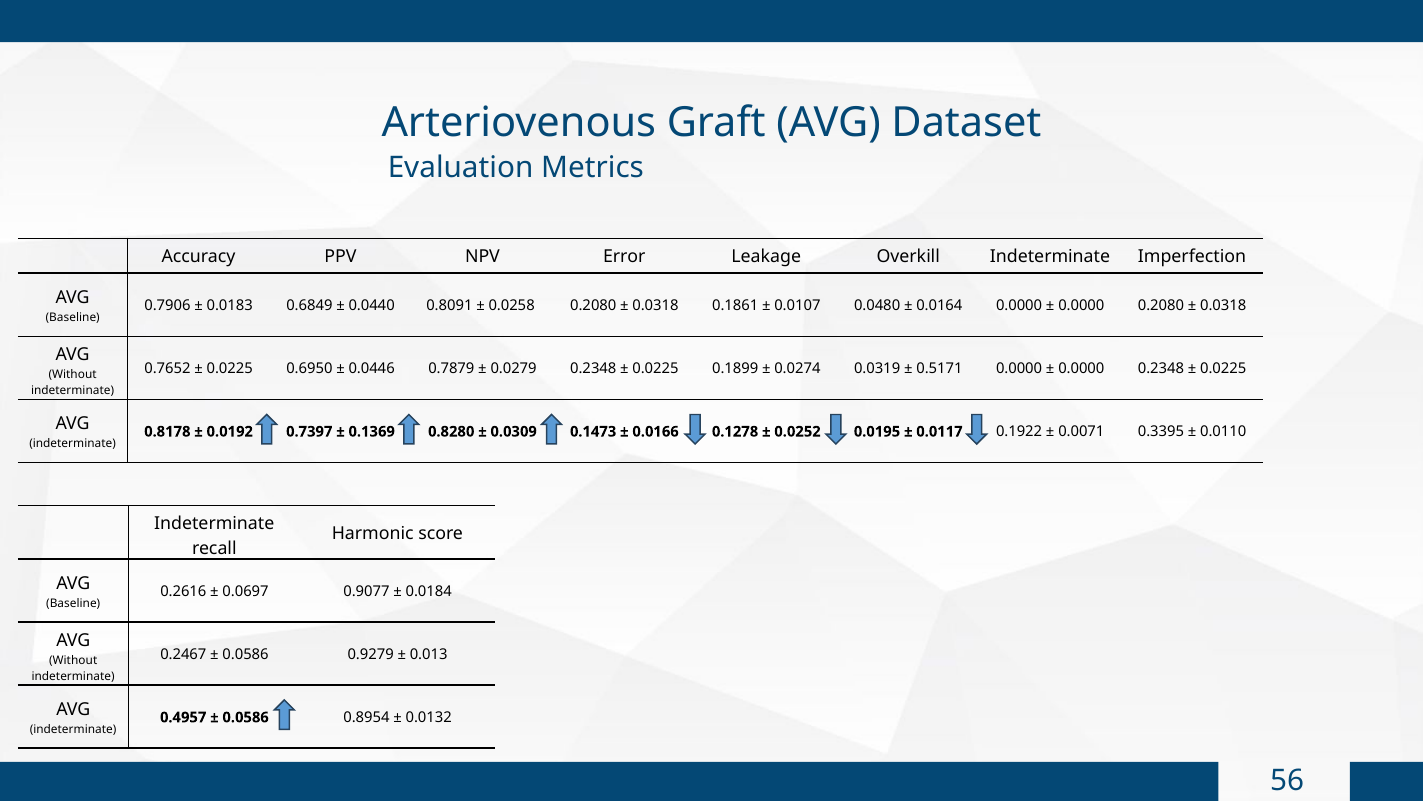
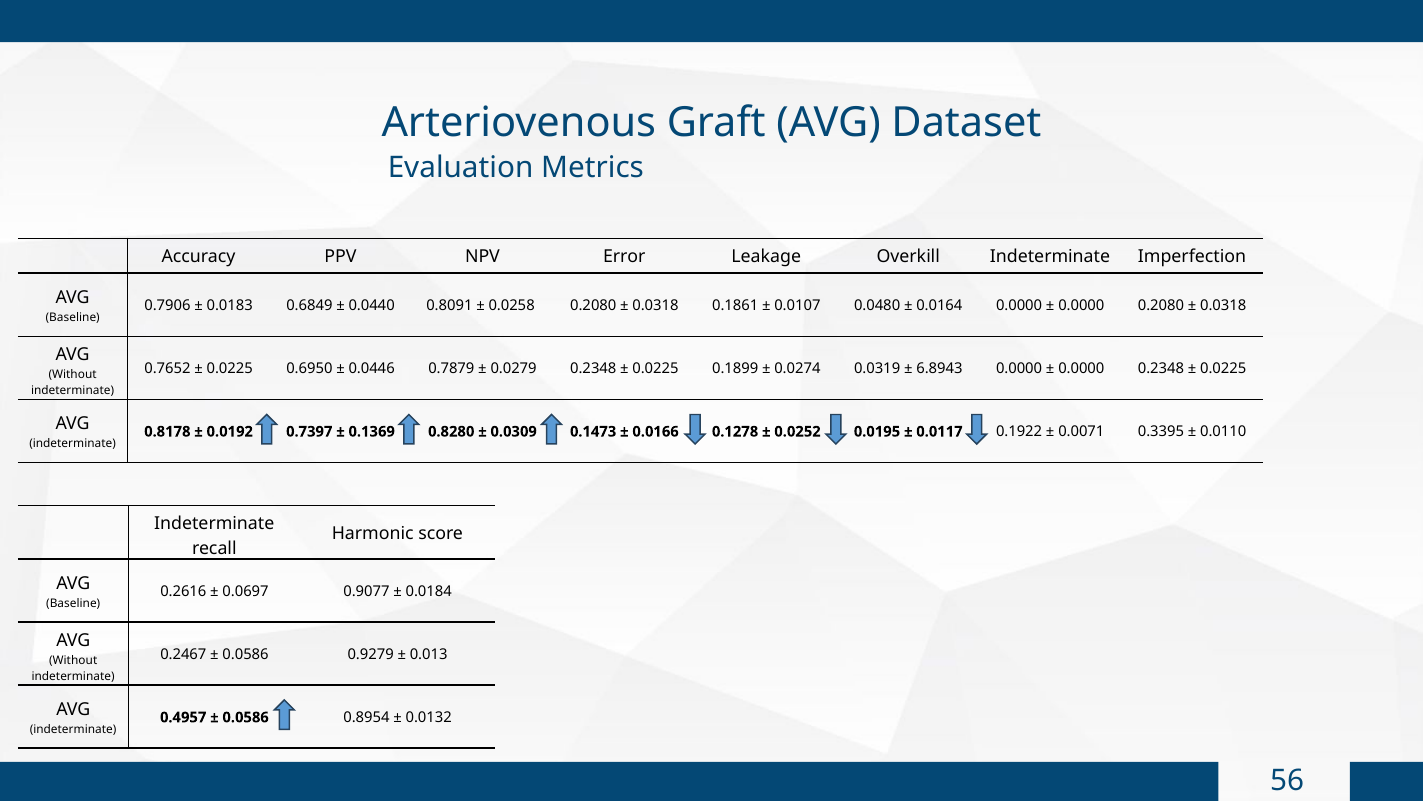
0.5171: 0.5171 -> 6.8943
